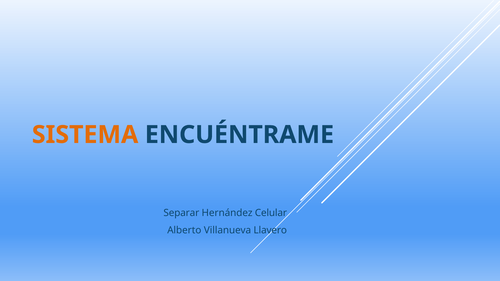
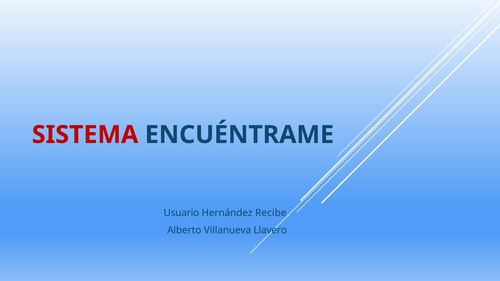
SISTEMA colour: orange -> red
Separar: Separar -> Usuario
Celular: Celular -> Recibe
